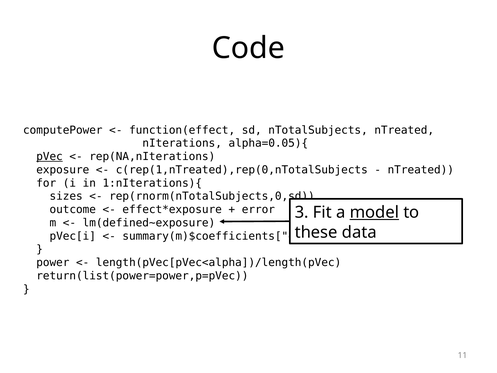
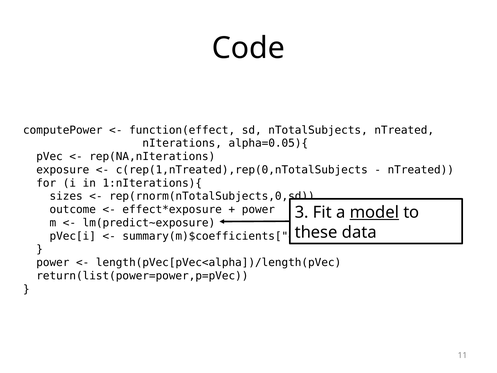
pVec underline: present -> none
error at (258, 209): error -> power
lm(defined~exposure: lm(defined~exposure -> lm(predict~exposure
